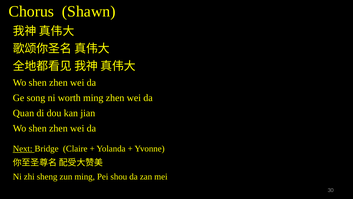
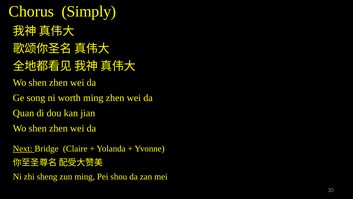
Shawn: Shawn -> Simply
